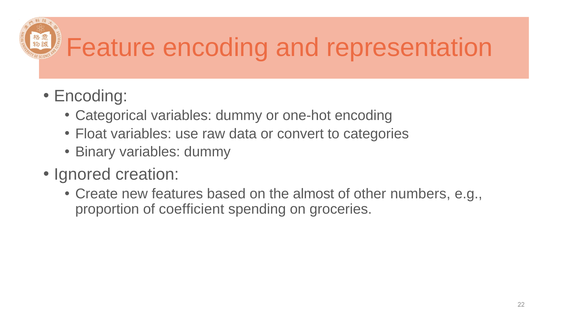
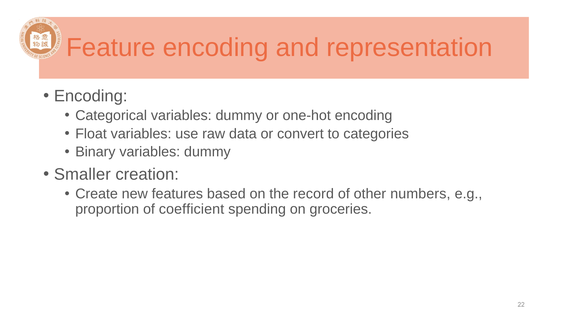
Ignored: Ignored -> Smaller
almost: almost -> record
